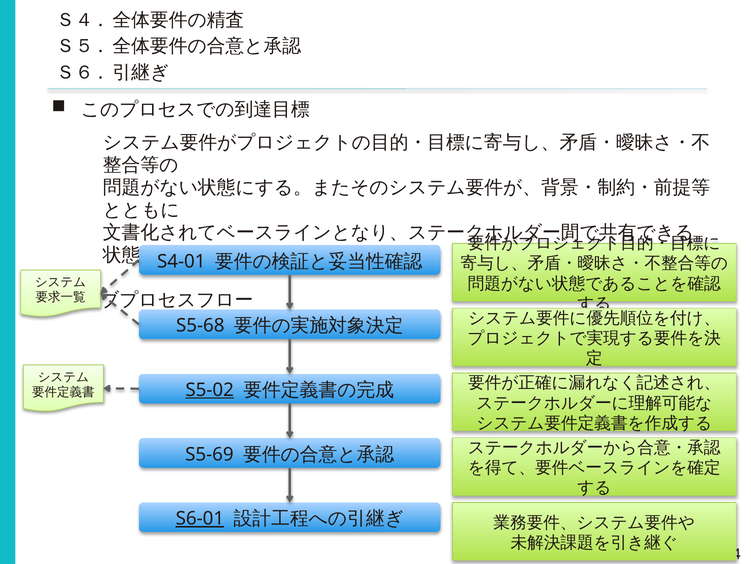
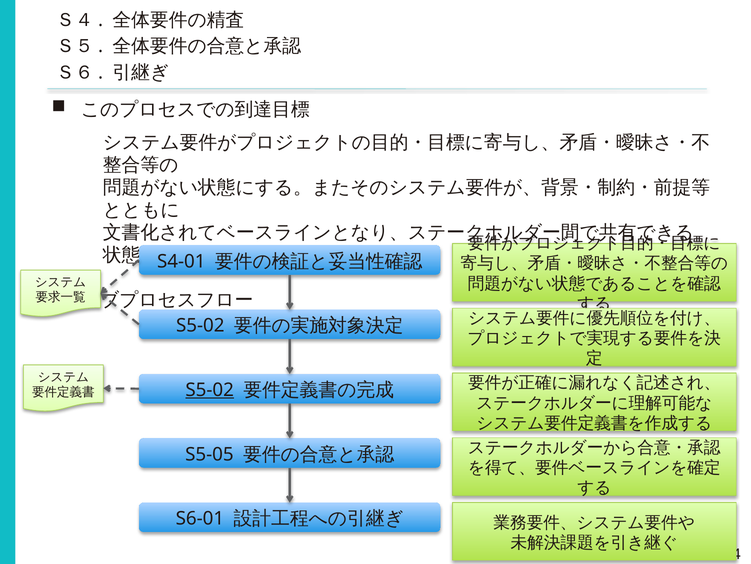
S5-68 at (200, 325): S5-68 -> S5-02
S5-69: S5-69 -> S5-05
S6-01 underline: present -> none
